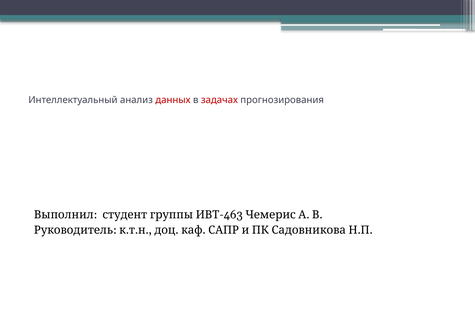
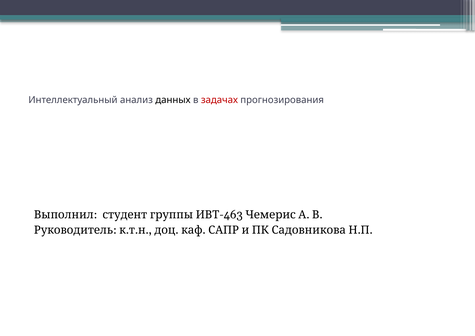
данных colour: red -> black
